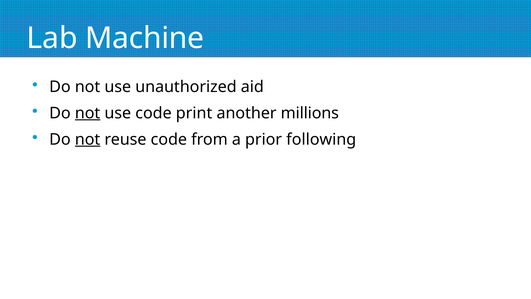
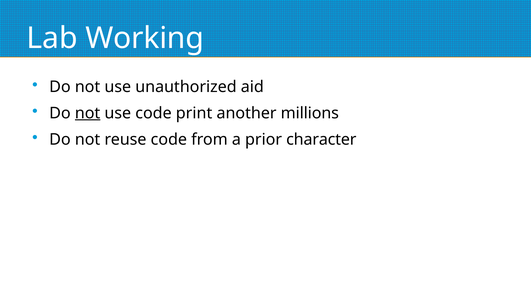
Machine: Machine -> Working
not at (88, 139) underline: present -> none
following: following -> character
